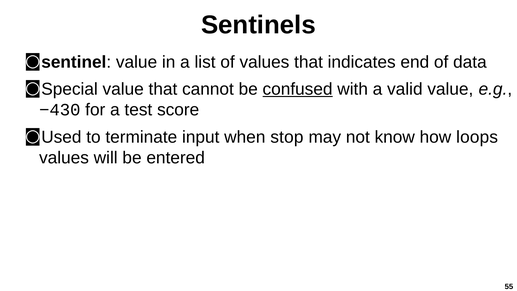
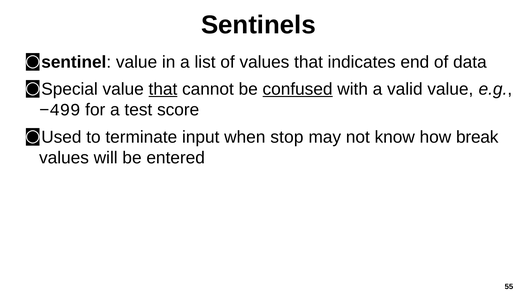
that at (163, 89) underline: none -> present
−430: −430 -> −499
loops: loops -> break
